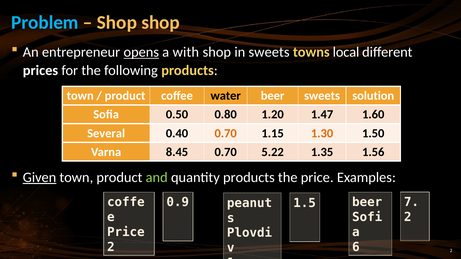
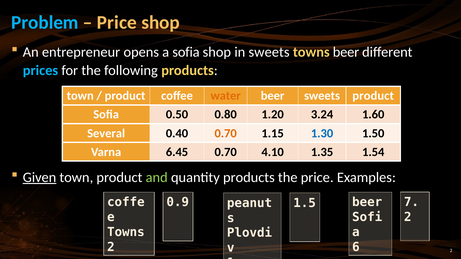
Shop at (117, 22): Shop -> Price
opens underline: present -> none
a with: with -> sofia
towns local: local -> beer
prices colour: white -> light blue
water colour: black -> orange
sweets solution: solution -> product
1.47: 1.47 -> 3.24
1.30 colour: orange -> blue
8.45: 8.45 -> 6.45
5.22: 5.22 -> 4.10
1.56: 1.56 -> 1.54
Price at (126, 232): Price -> Towns
